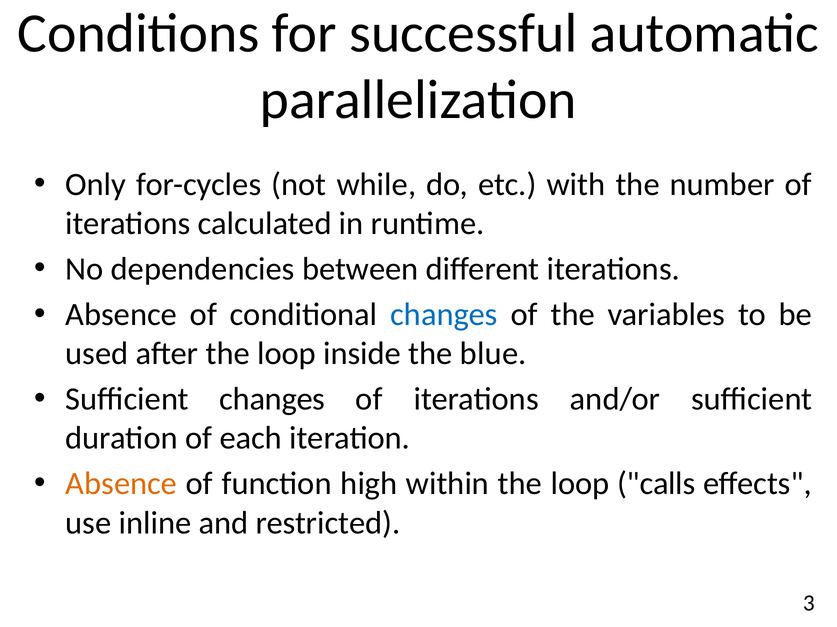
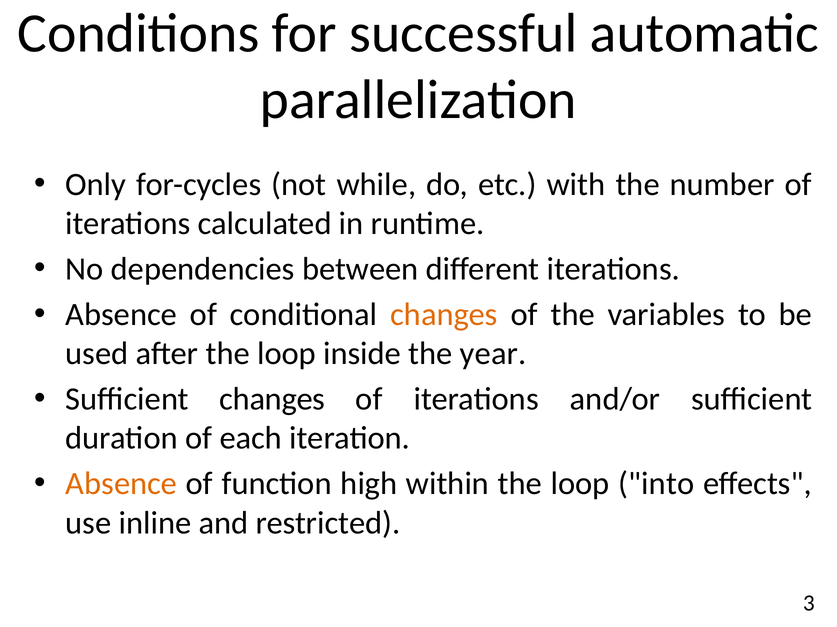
changes at (444, 315) colour: blue -> orange
blue: blue -> year
calls: calls -> into
